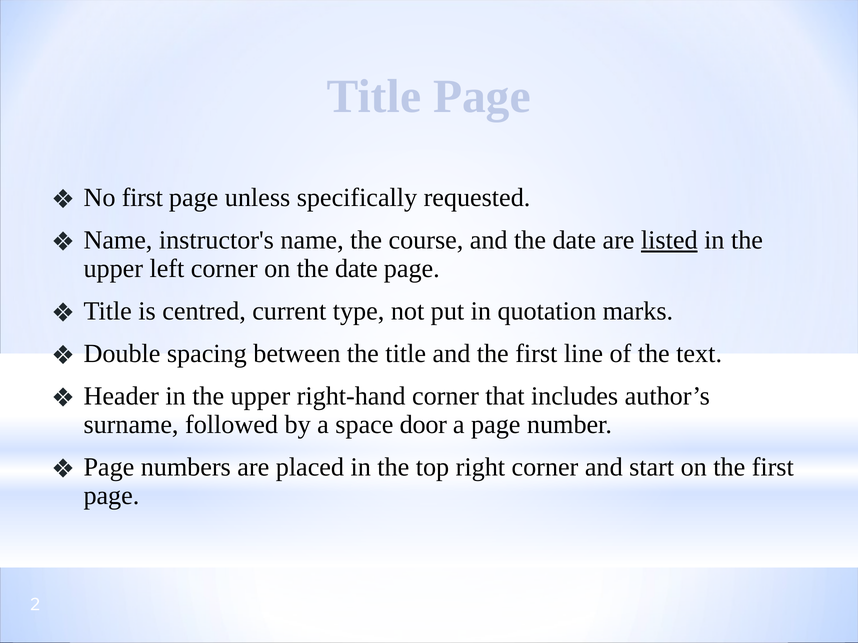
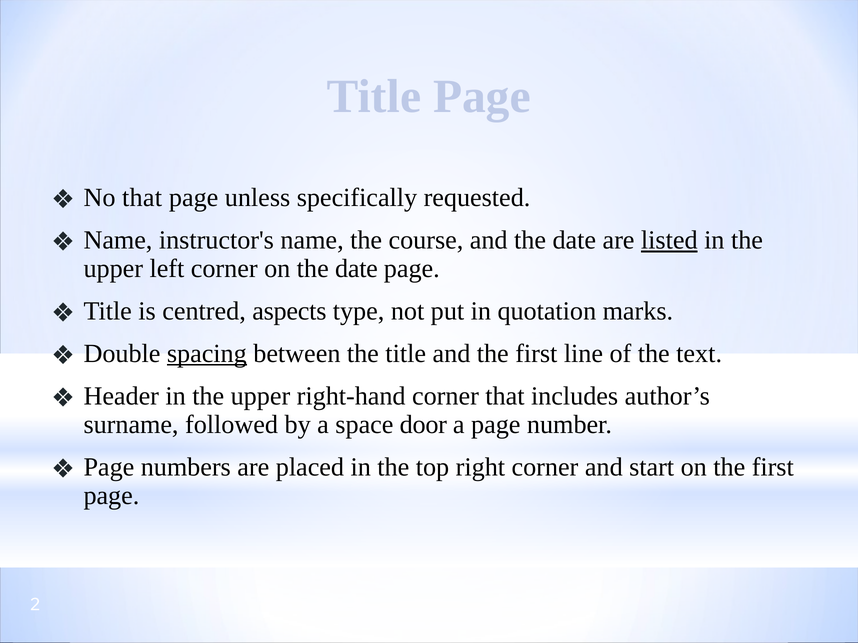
No first: first -> that
current: current -> aspects
spacing underline: none -> present
